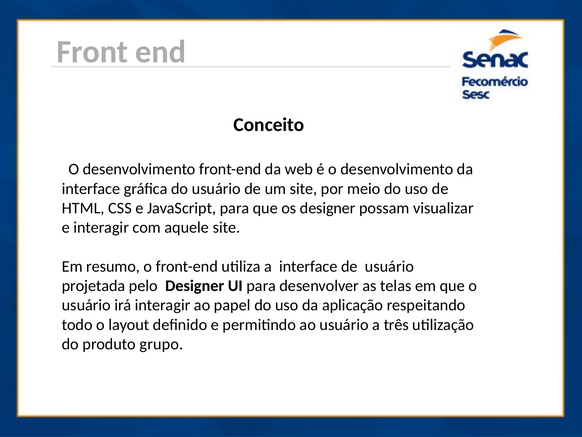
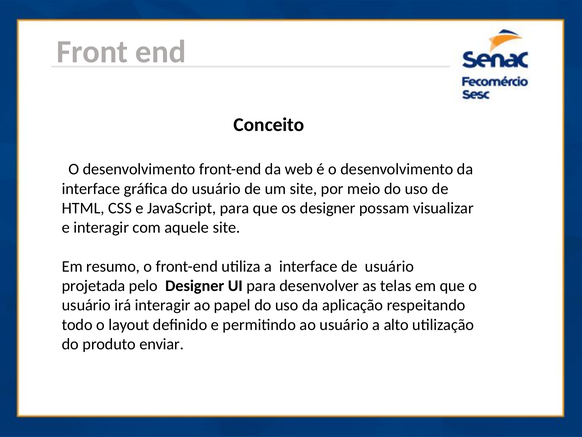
três: três -> alto
grupo: grupo -> enviar
